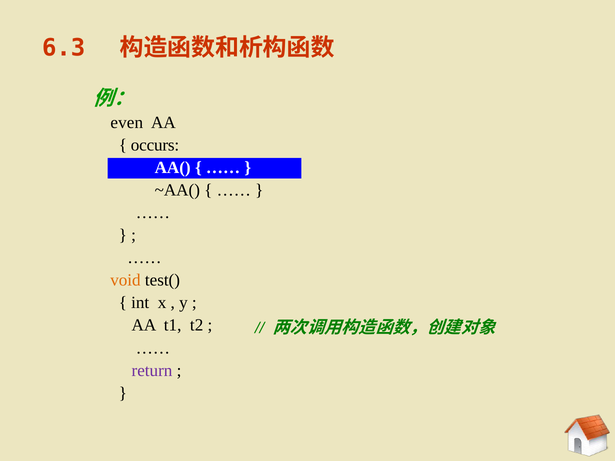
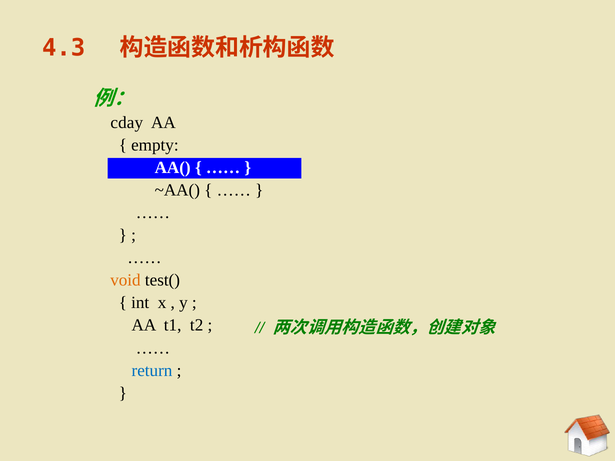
6.3: 6.3 -> 4.3
even: even -> cday
occurs: occurs -> empty
return colour: purple -> blue
